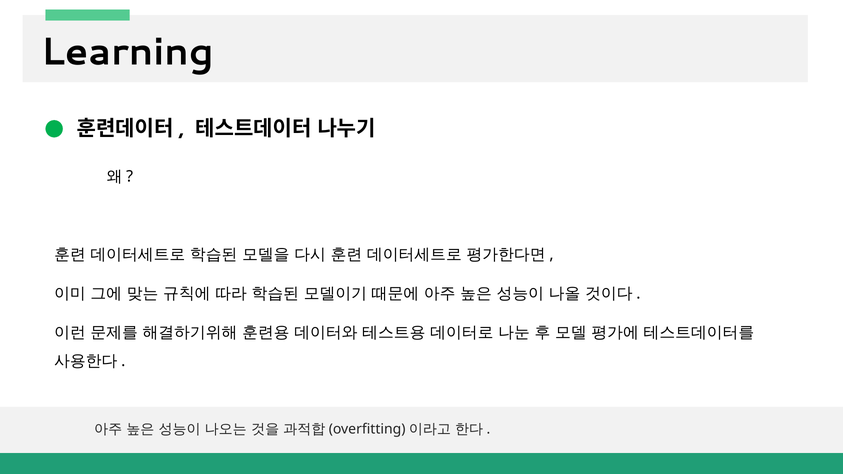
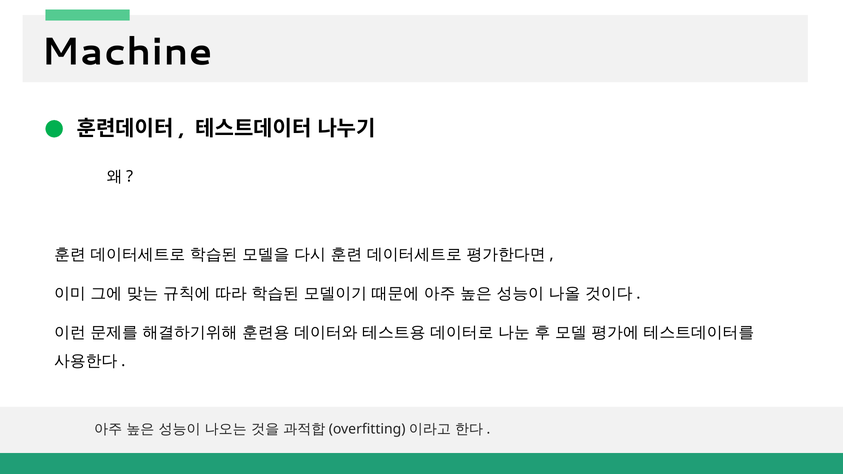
Learning: Learning -> Machine
